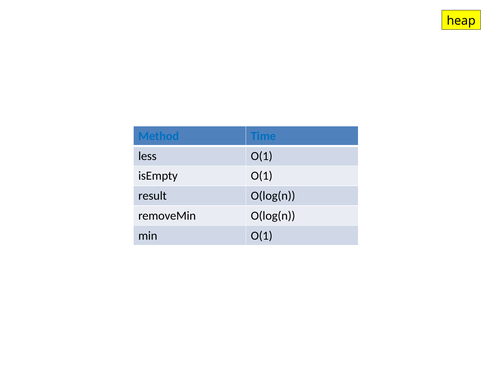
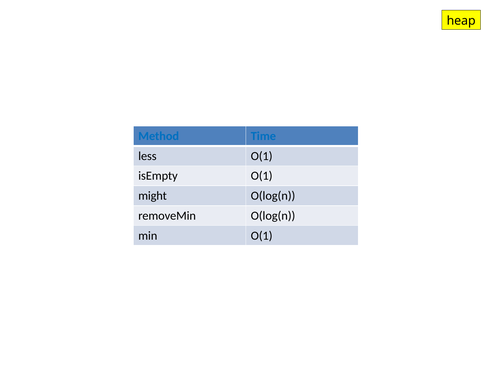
result: result -> might
